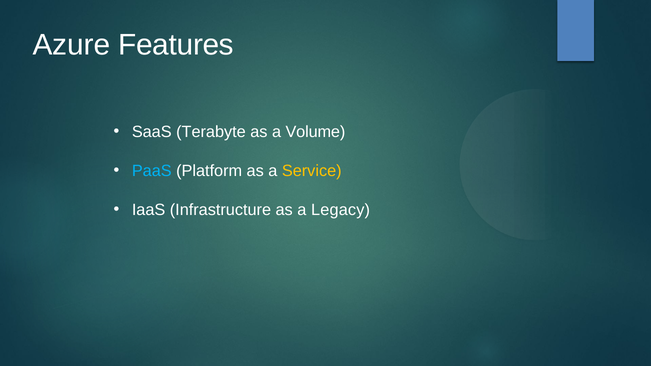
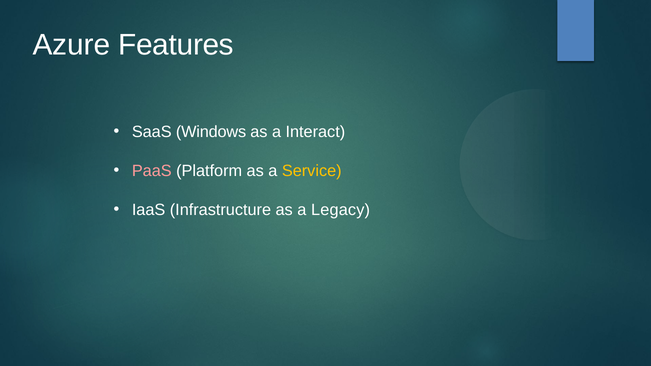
Terabyte: Terabyte -> Windows
Volume: Volume -> Interact
PaaS colour: light blue -> pink
